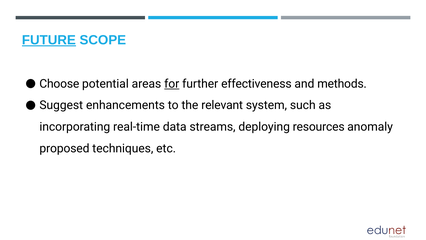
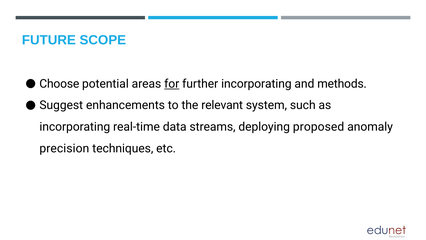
FUTURE underline: present -> none
further effectiveness: effectiveness -> incorporating
resources: resources -> proposed
proposed: proposed -> precision
